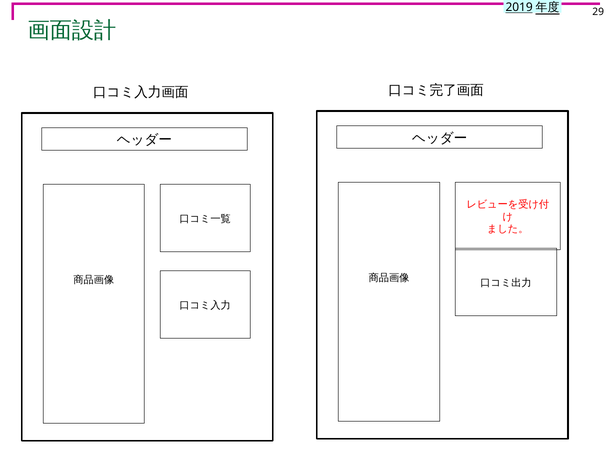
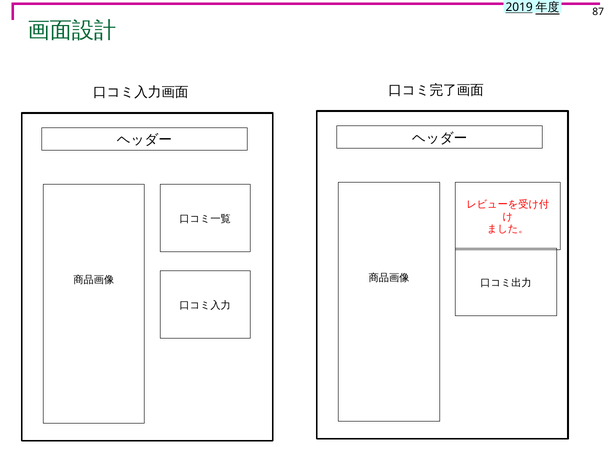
29: 29 -> 87
